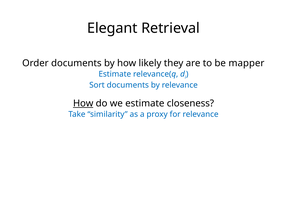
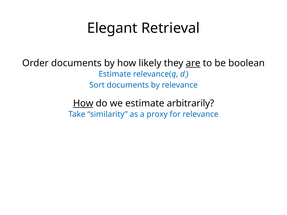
are underline: none -> present
mapper: mapper -> boolean
closeness: closeness -> arbitrarily
